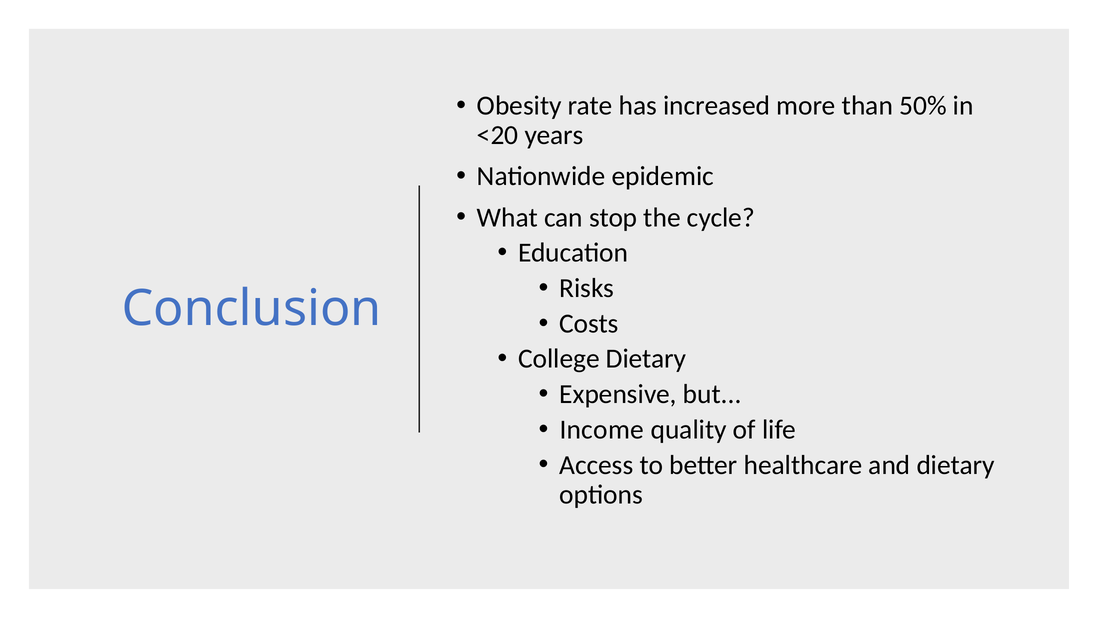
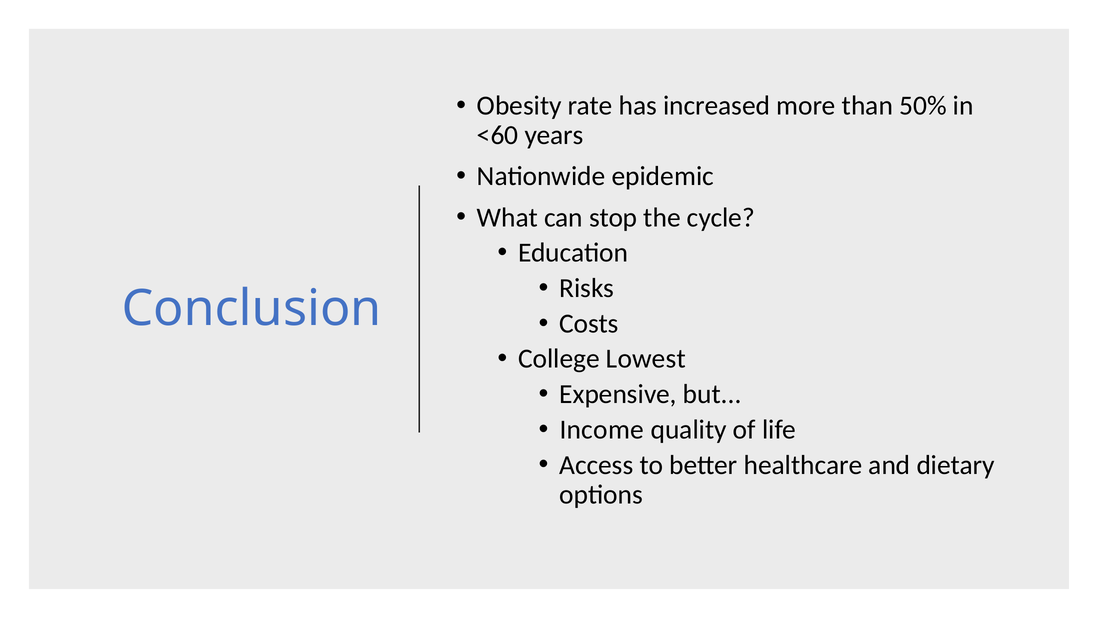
<20: <20 -> <60
College Dietary: Dietary -> Lowest
